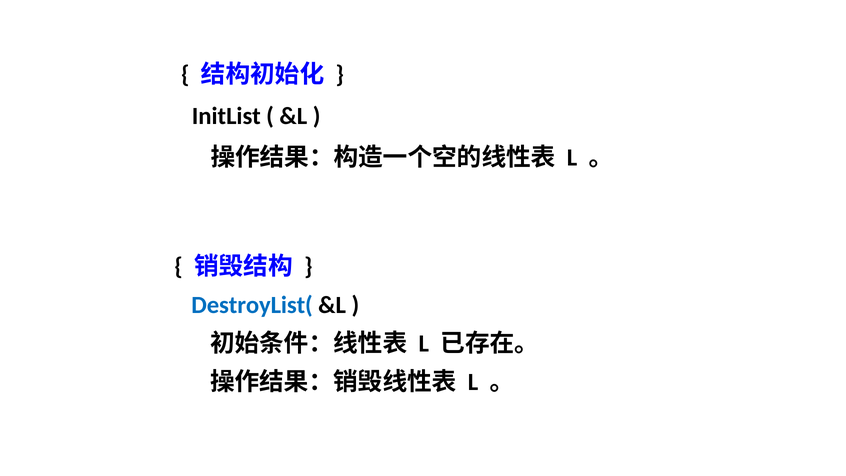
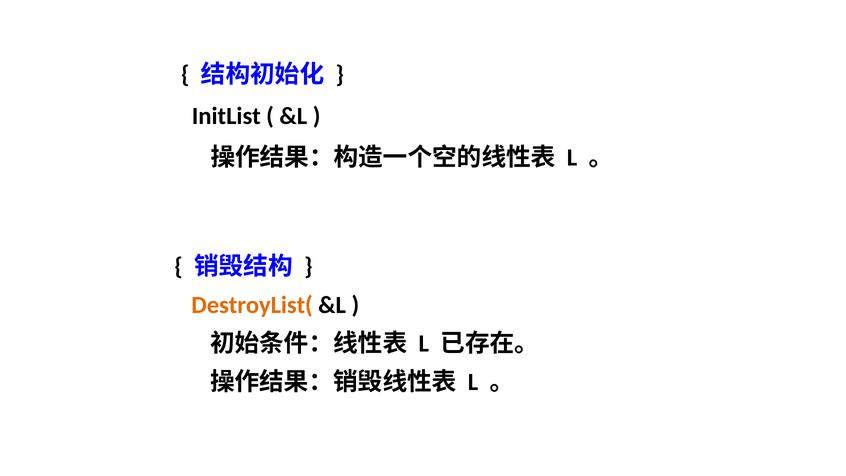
DestroyList( colour: blue -> orange
